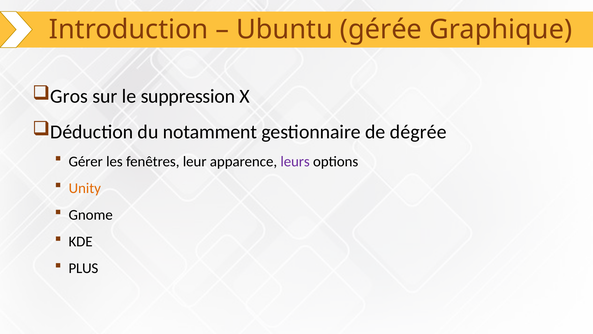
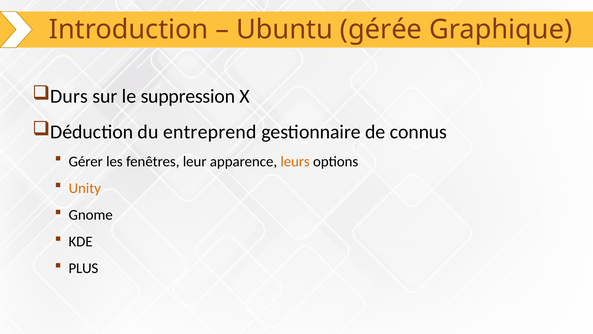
Gros: Gros -> Durs
notamment: notamment -> entreprend
dégrée: dégrée -> connus
leurs colour: purple -> orange
